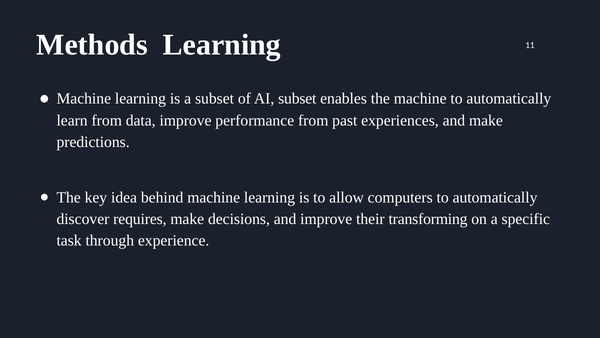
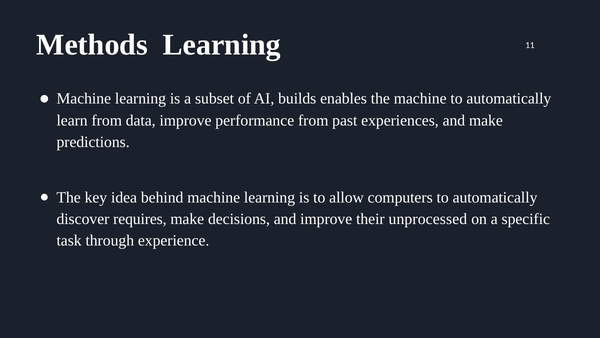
AI subset: subset -> builds
transforming: transforming -> unprocessed
